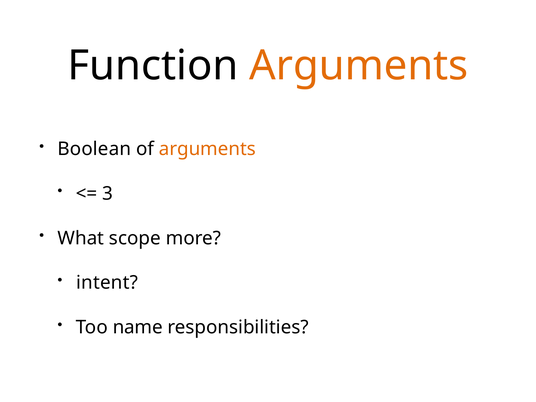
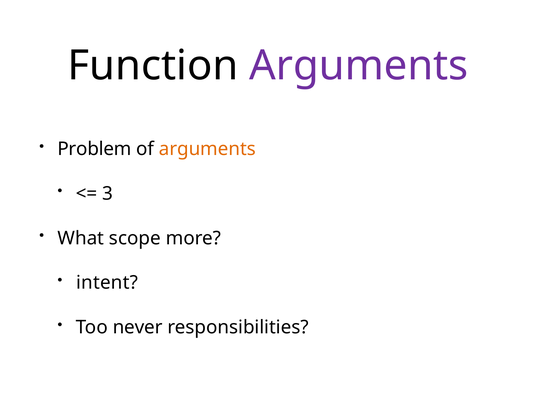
Arguments at (359, 66) colour: orange -> purple
Boolean: Boolean -> Problem
name: name -> never
